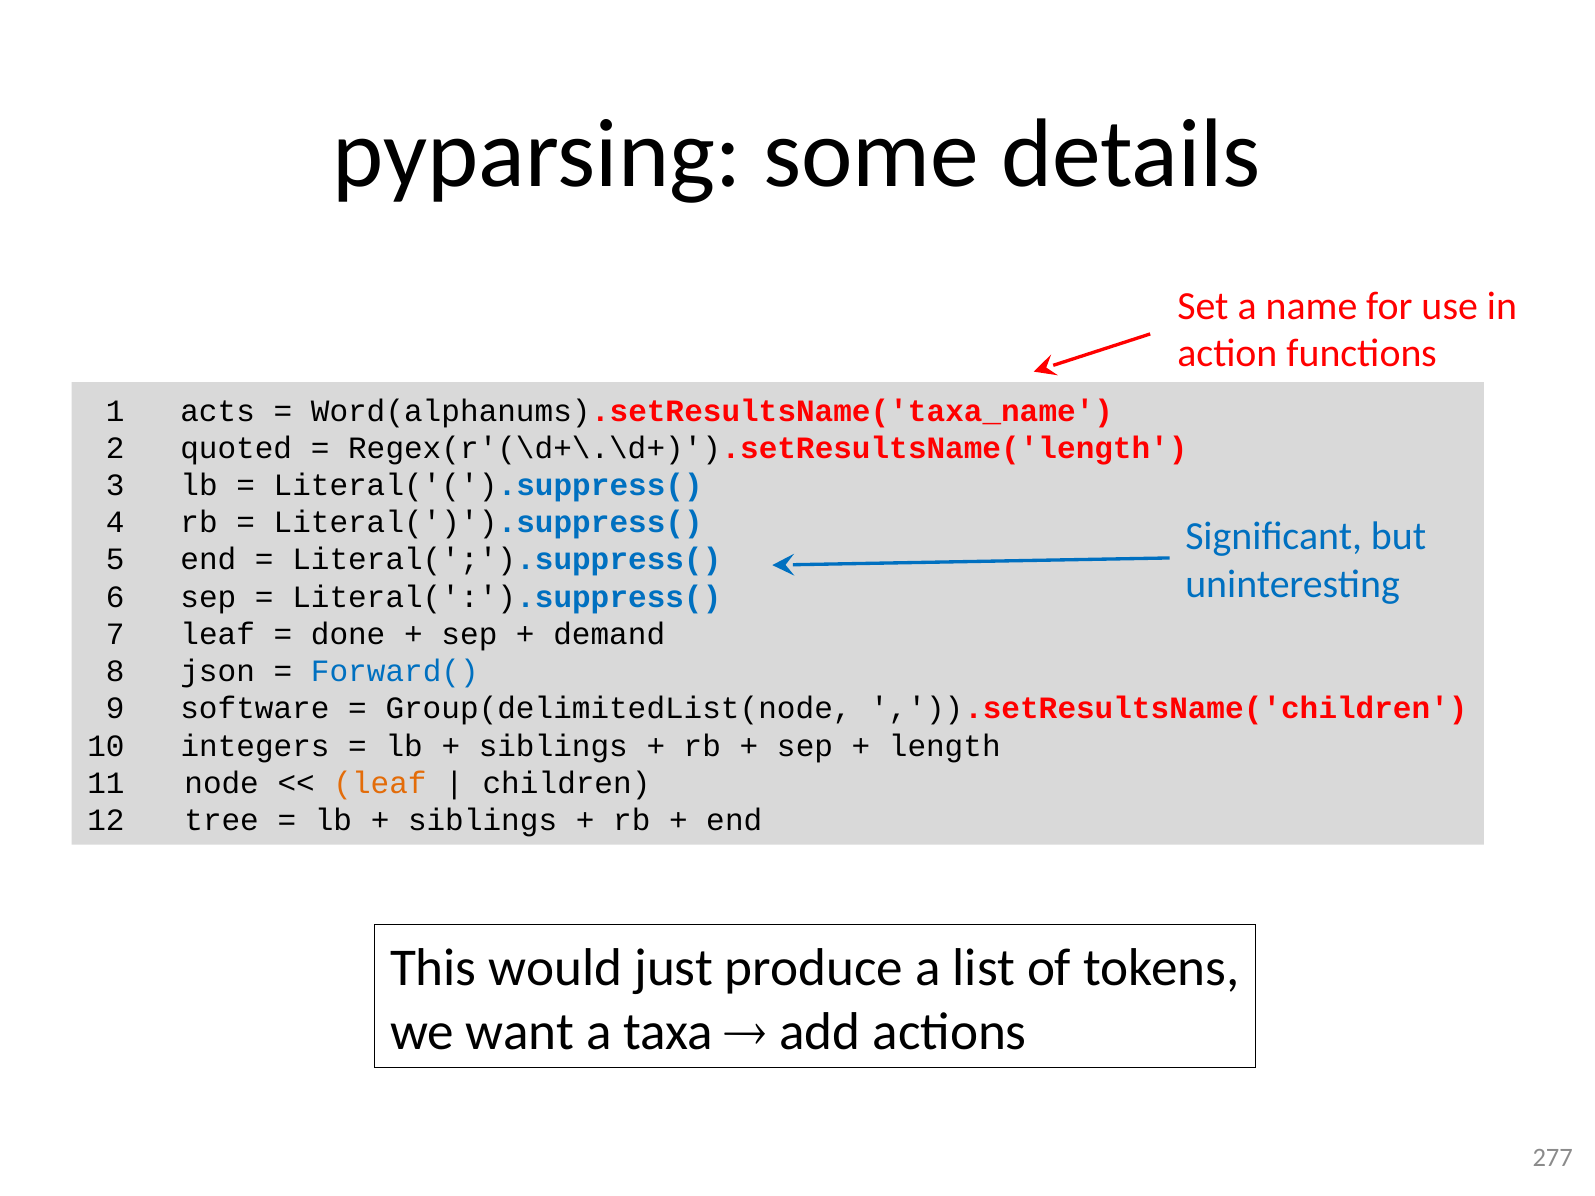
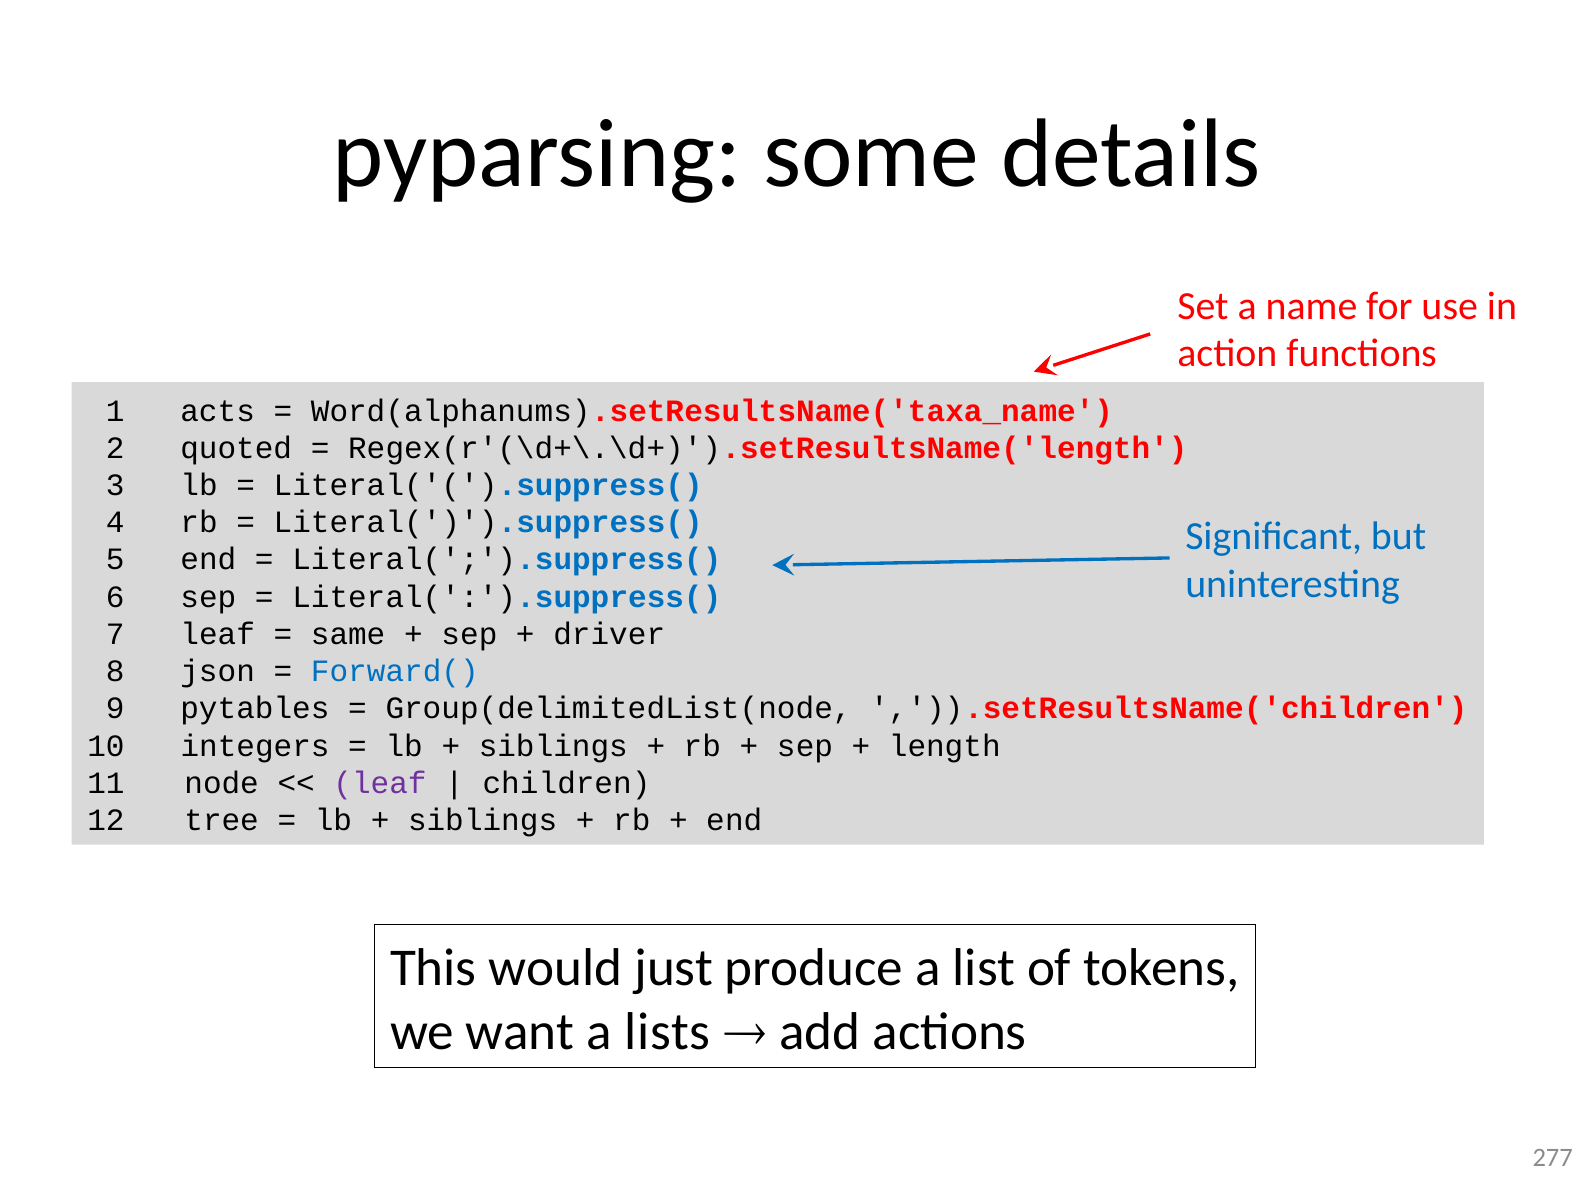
done: done -> same
demand: demand -> driver
software: software -> pytables
leaf at (380, 783) colour: orange -> purple
taxa: taxa -> lists
